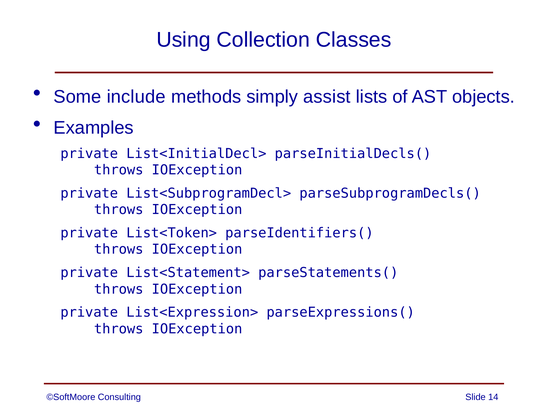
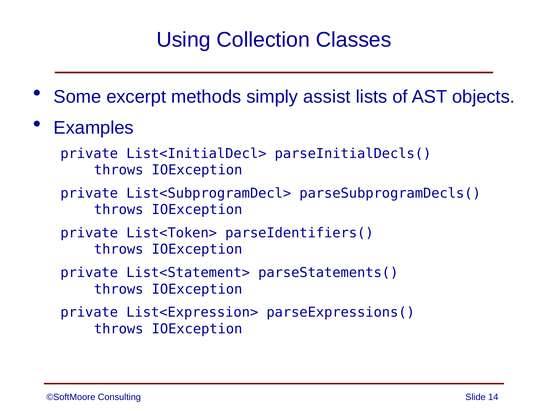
include: include -> excerpt
